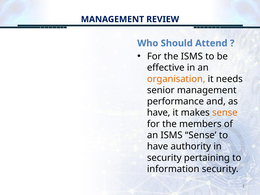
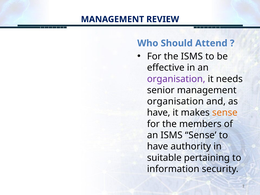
organisation at (176, 79) colour: orange -> purple
performance at (175, 101): performance -> organisation
security at (164, 158): security -> suitable
